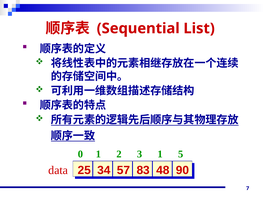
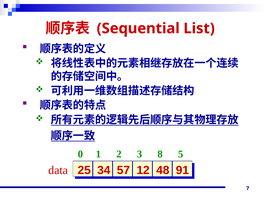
3 1: 1 -> 8
83: 83 -> 12
90: 90 -> 91
